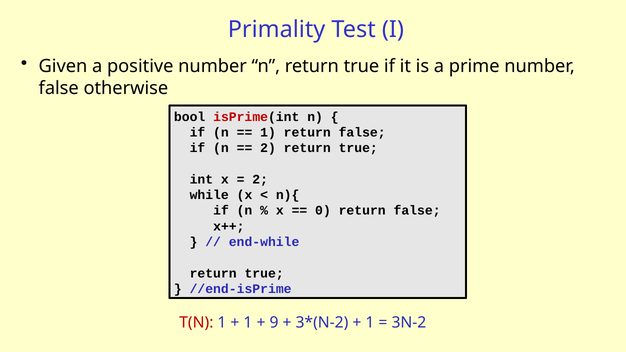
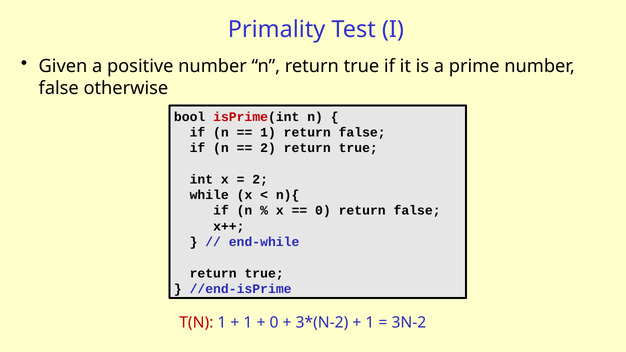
9 at (274, 323): 9 -> 0
